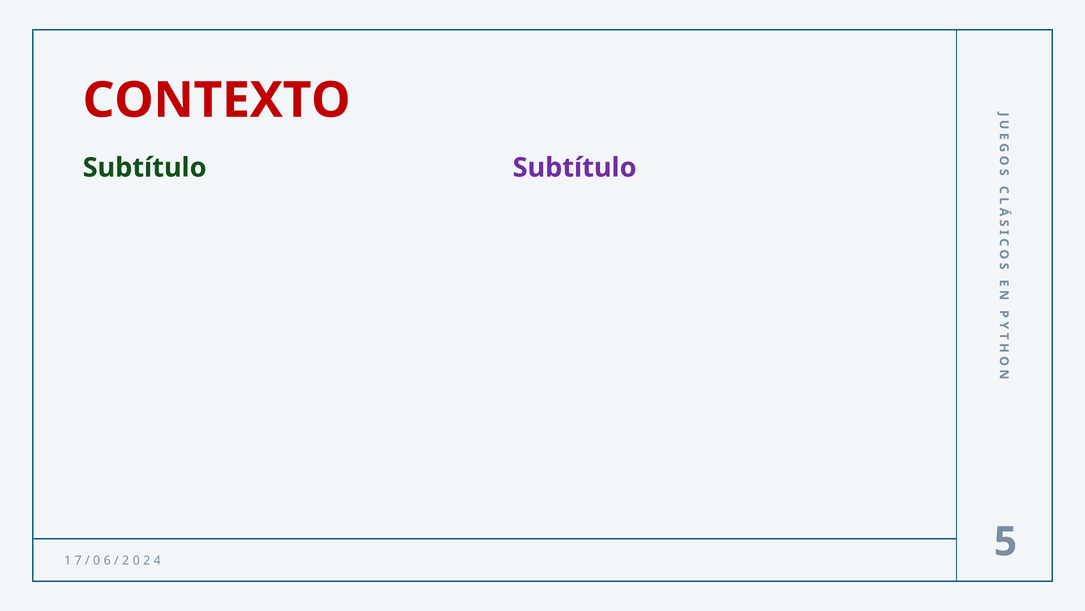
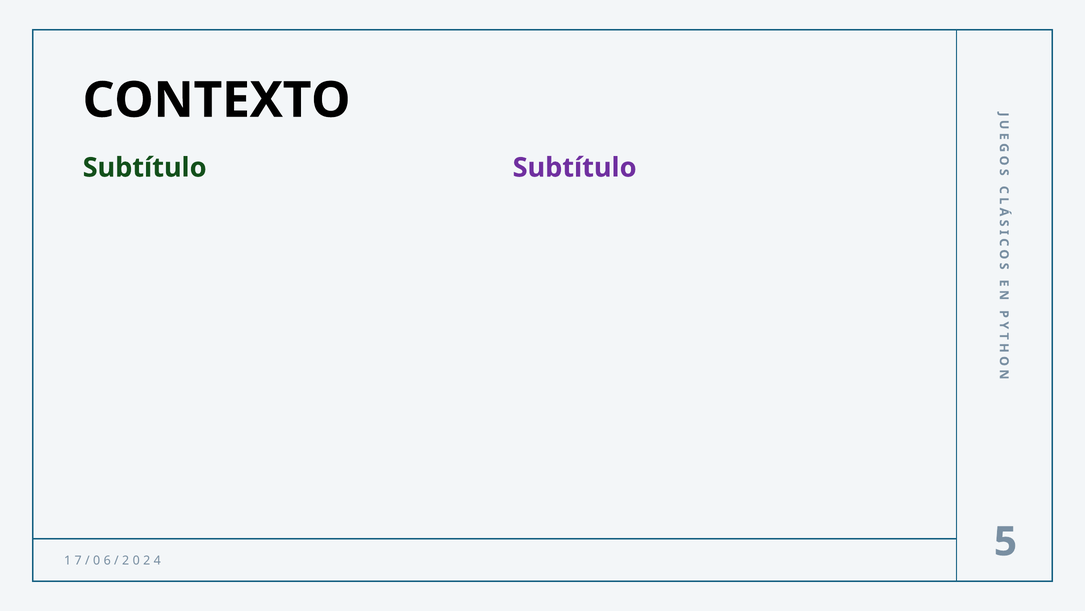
CONTEXTO colour: red -> black
